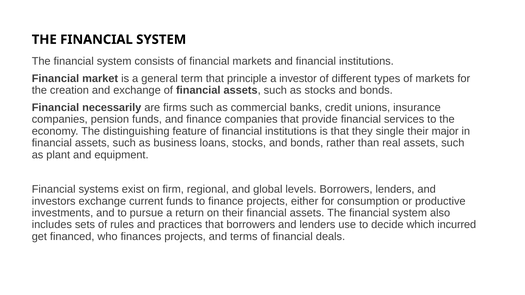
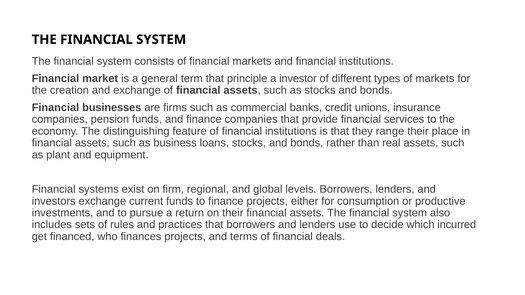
necessarily: necessarily -> businesses
single: single -> range
major: major -> place
